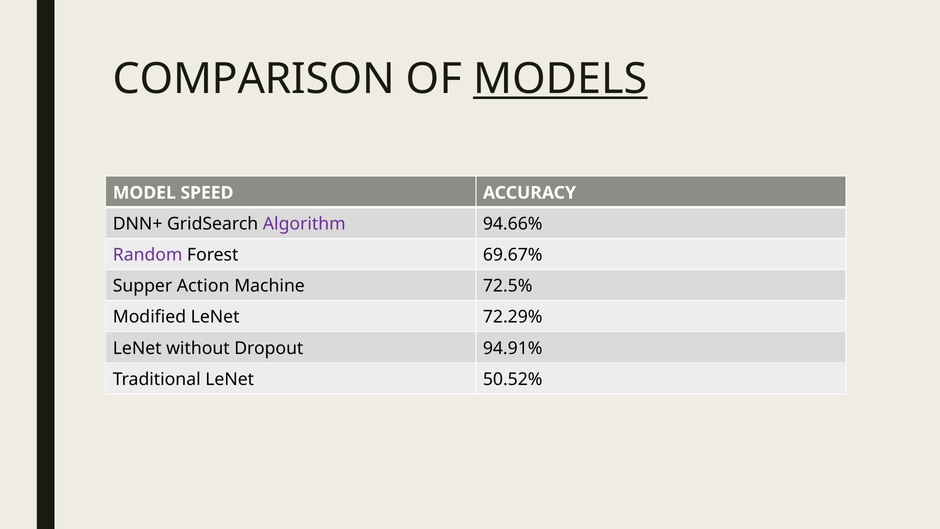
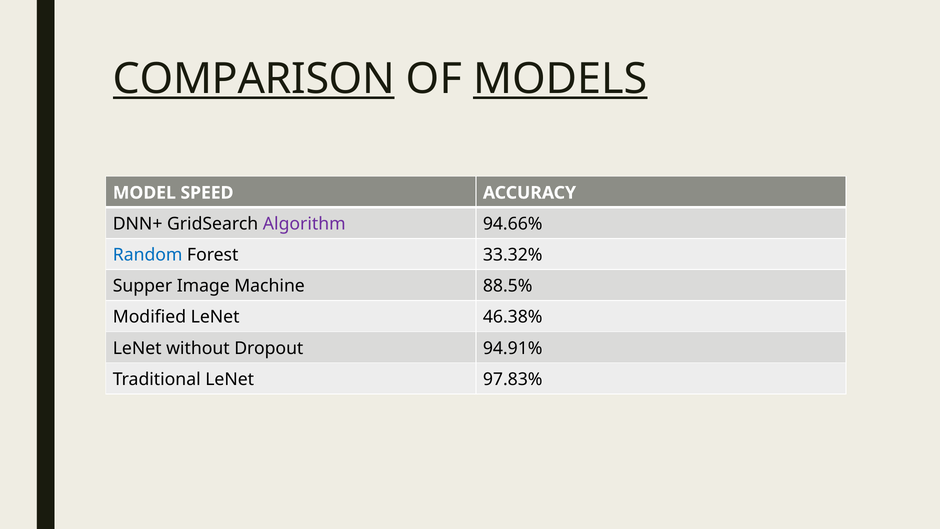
COMPARISON underline: none -> present
Random colour: purple -> blue
69.67%: 69.67% -> 33.32%
Action: Action -> Image
72.5%: 72.5% -> 88.5%
72.29%: 72.29% -> 46.38%
50.52%: 50.52% -> 97.83%
